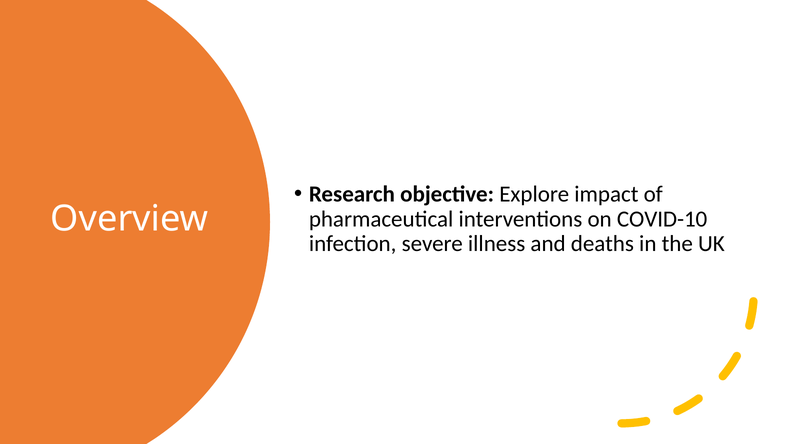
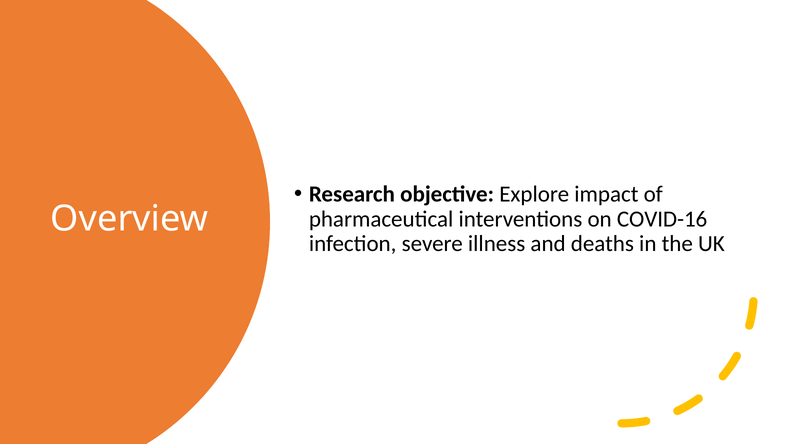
COVID-10: COVID-10 -> COVID-16
